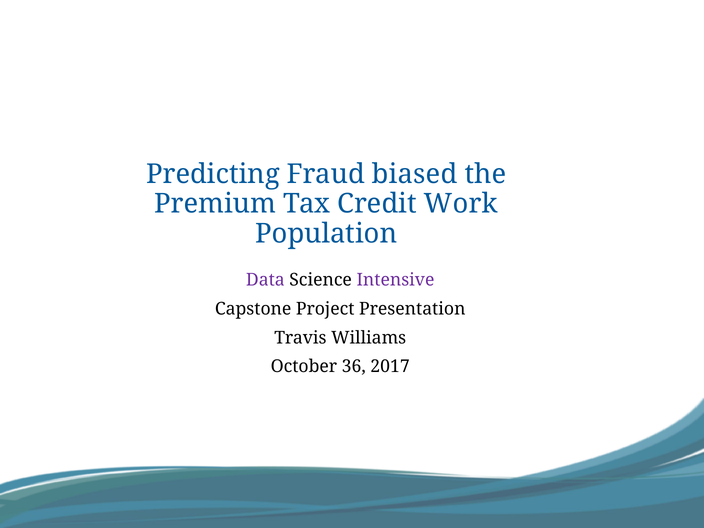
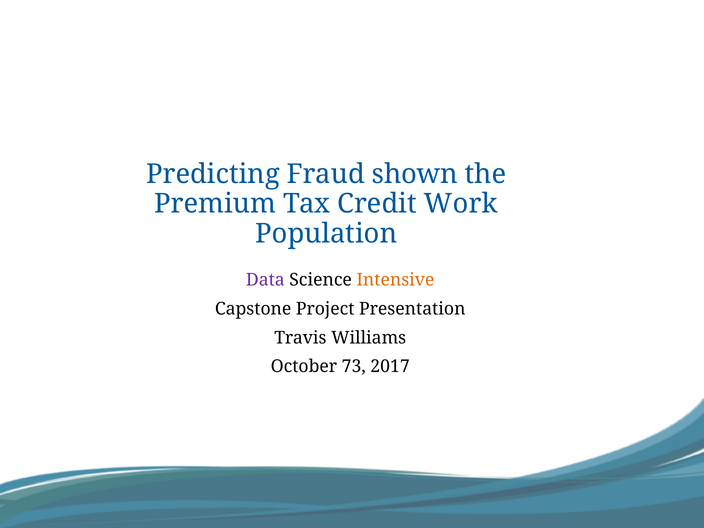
biased: biased -> shown
Intensive colour: purple -> orange
36: 36 -> 73
